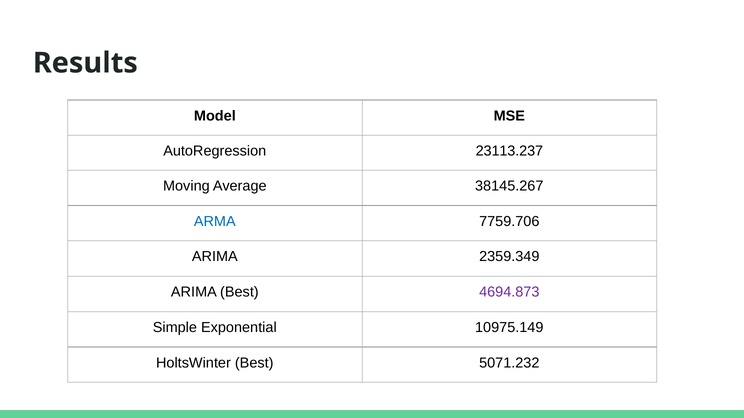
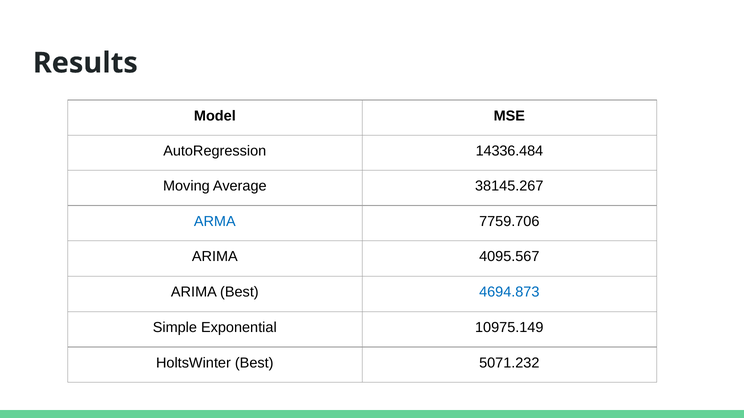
23113.237: 23113.237 -> 14336.484
2359.349: 2359.349 -> 4095.567
4694.873 colour: purple -> blue
